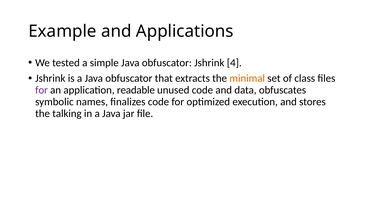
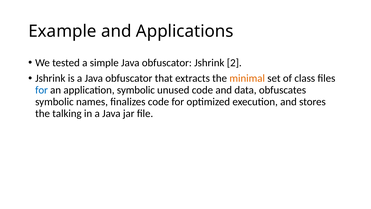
4: 4 -> 2
for at (42, 90) colour: purple -> blue
application readable: readable -> symbolic
